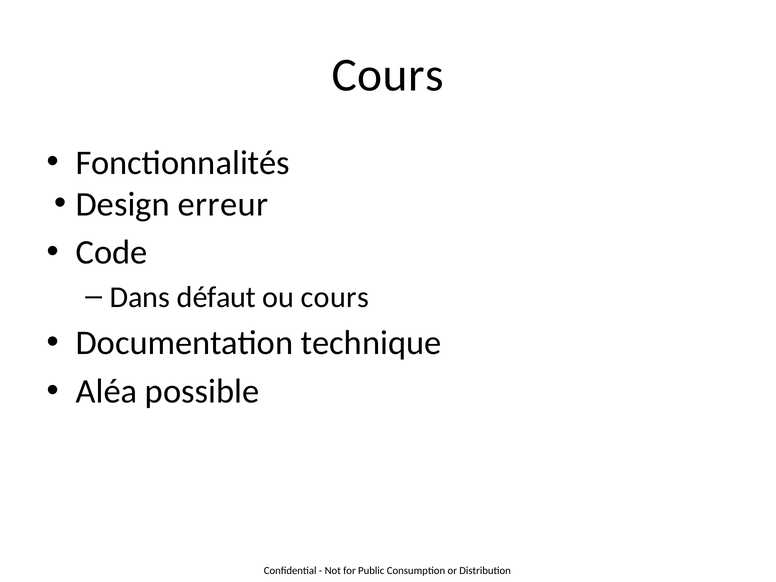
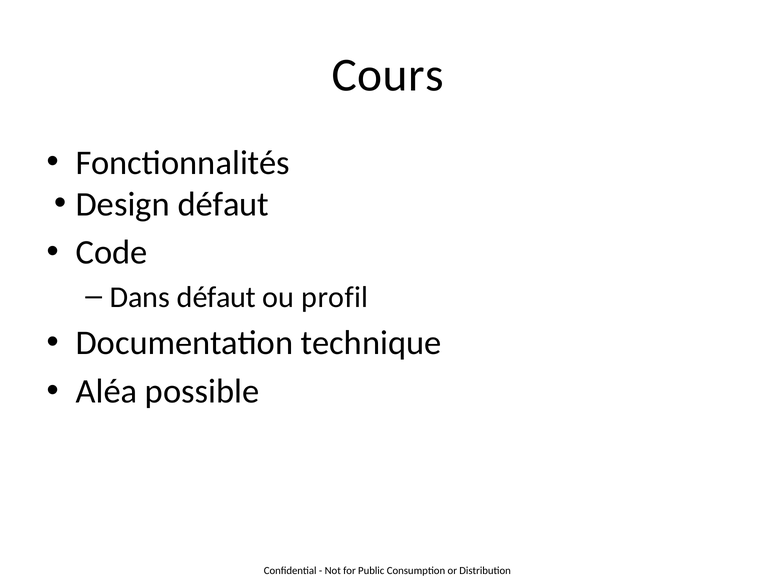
Design erreur: erreur -> défaut
ou cours: cours -> profil
